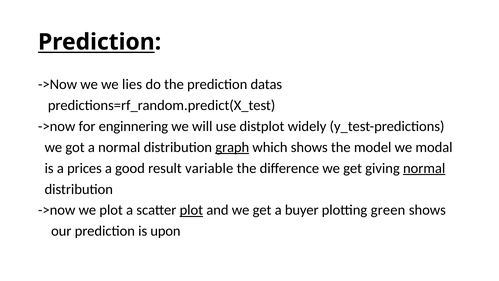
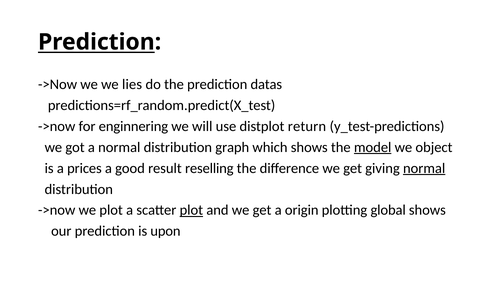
widely: widely -> return
graph underline: present -> none
model underline: none -> present
modal: modal -> object
variable: variable -> reselling
buyer: buyer -> origin
green: green -> global
